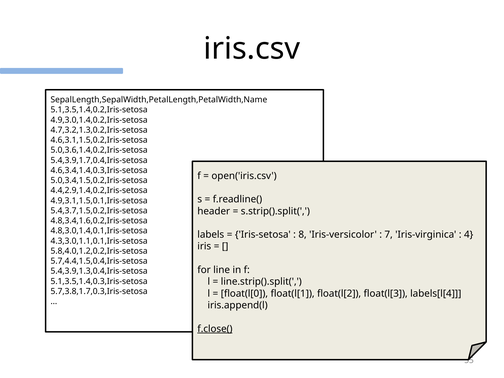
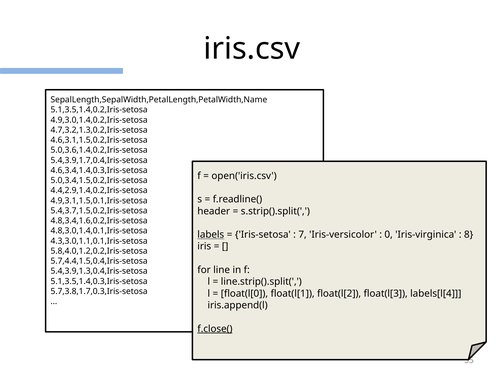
labels underline: none -> present
8: 8 -> 7
7: 7 -> 0
4: 4 -> 8
